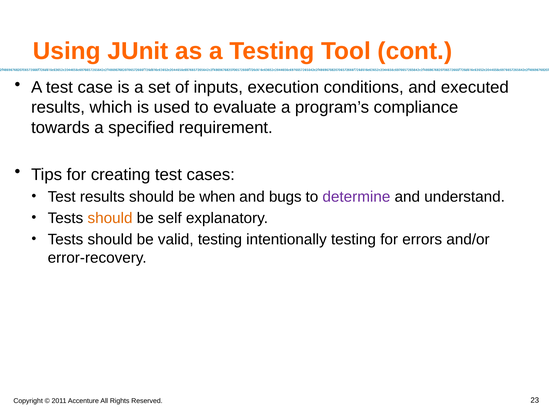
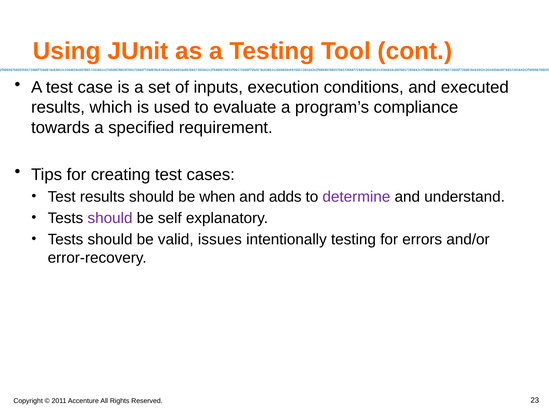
bugs: bugs -> adds
should at (110, 218) colour: orange -> purple
valid testing: testing -> issues
